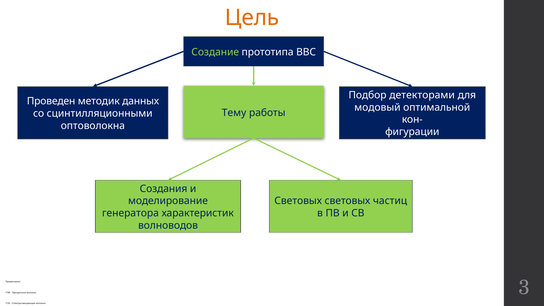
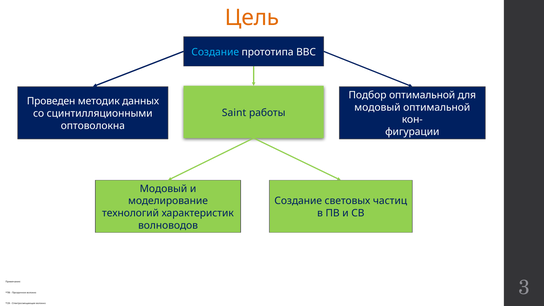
Создание at (215, 52) colour: light green -> light blue
Подбор детекторами: детекторами -> оптимальной
Тему: Тему -> Saint
Создания at (164, 189): Создания -> Модовый
Световых at (298, 201): Световых -> Создание
генератора: генератора -> технологий
